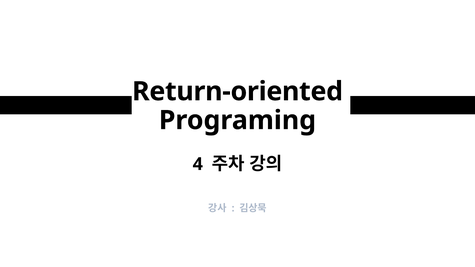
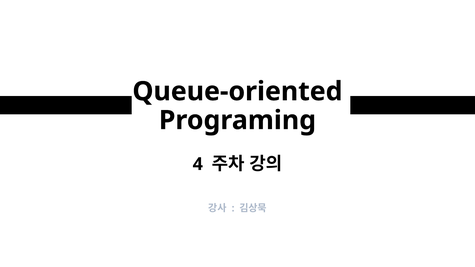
Return-oriented: Return-oriented -> Queue-oriented
